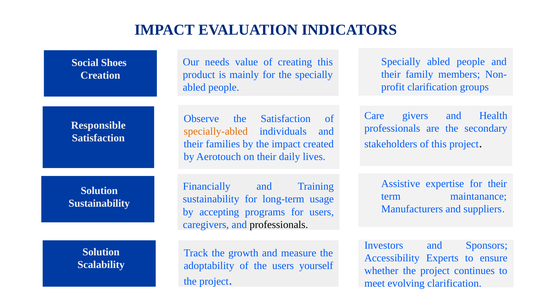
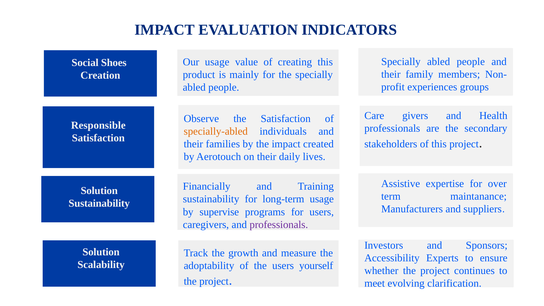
Our needs: needs -> usage
clarification at (432, 87): clarification -> experiences
for their: their -> over
accepting: accepting -> supervise
professionals at (279, 225) colour: black -> purple
